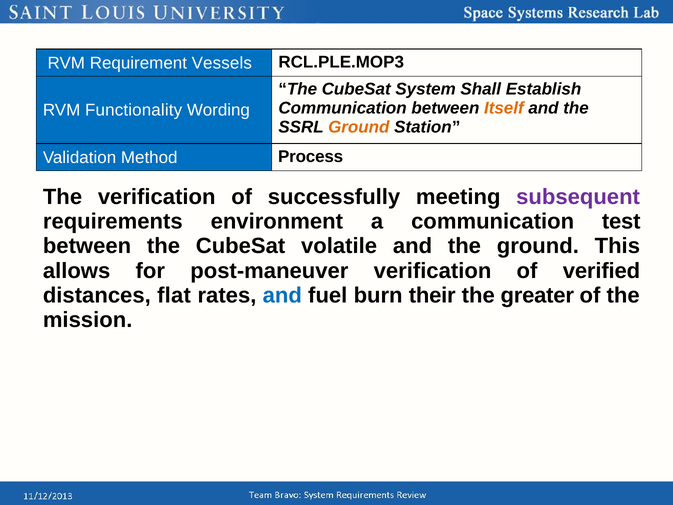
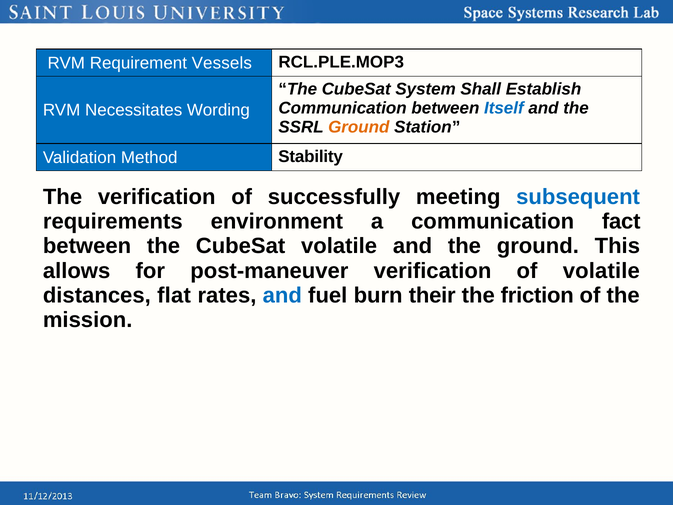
Itself colour: orange -> blue
Functionality: Functionality -> Necessitates
Process: Process -> Stability
subsequent colour: purple -> blue
test: test -> fact
of verified: verified -> volatile
greater: greater -> friction
